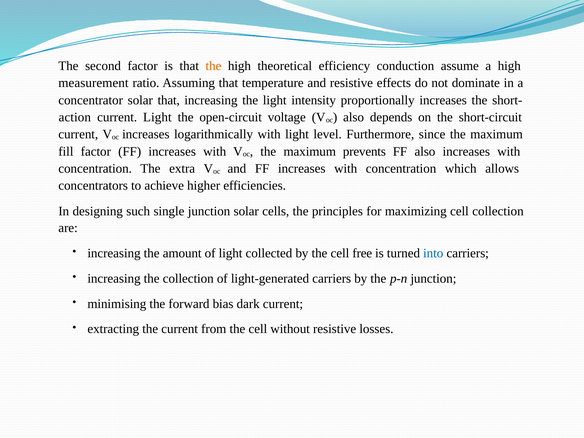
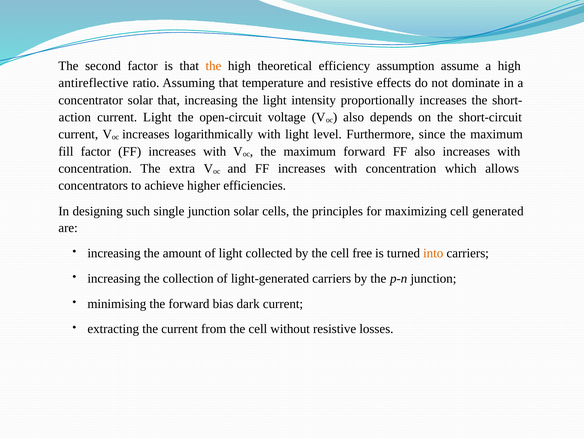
conduction: conduction -> assumption
measurement: measurement -> antireflective
maximum prevents: prevents -> forward
cell collection: collection -> generated
into colour: blue -> orange
